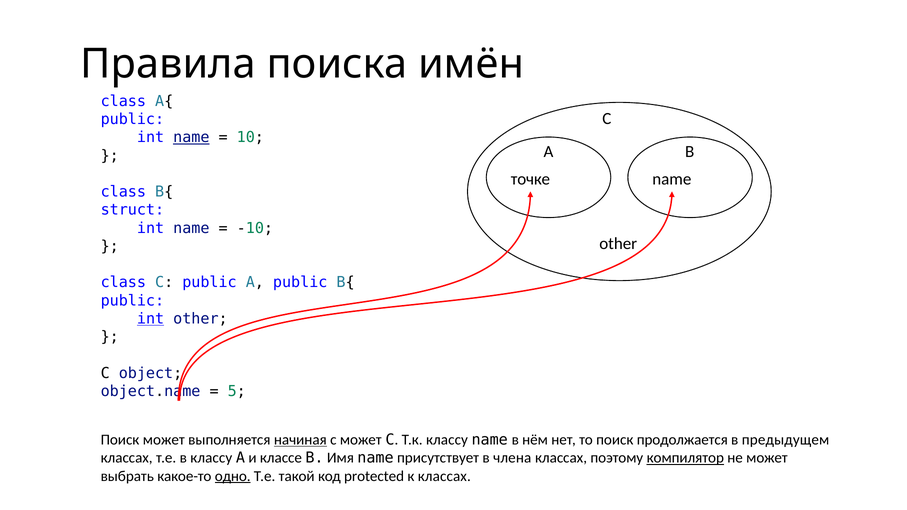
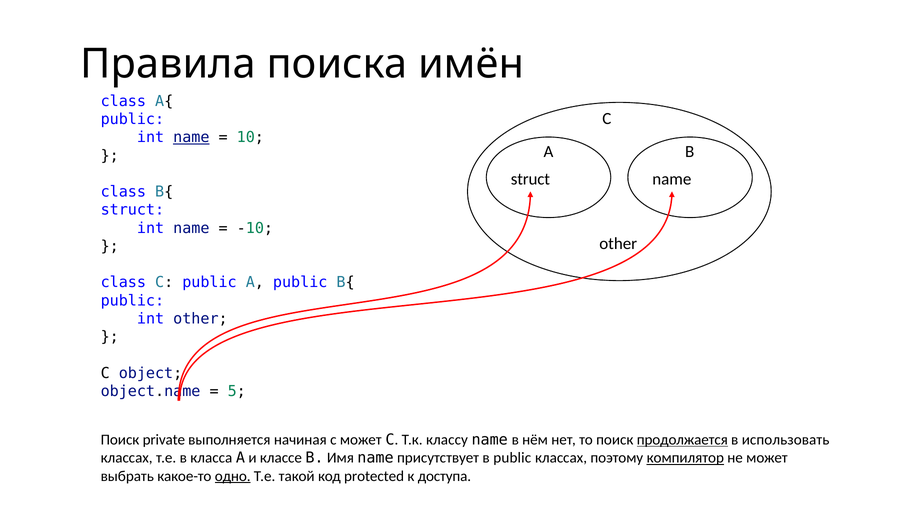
точке at (530, 179): точке -> struct
int at (151, 319) underline: present -> none
Поиск может: может -> private
начиная underline: present -> none
продолжается underline: none -> present
предыдущем: предыдущем -> использовать
в классу: классу -> класса
в члена: члена -> public
к классах: классах -> доступа
